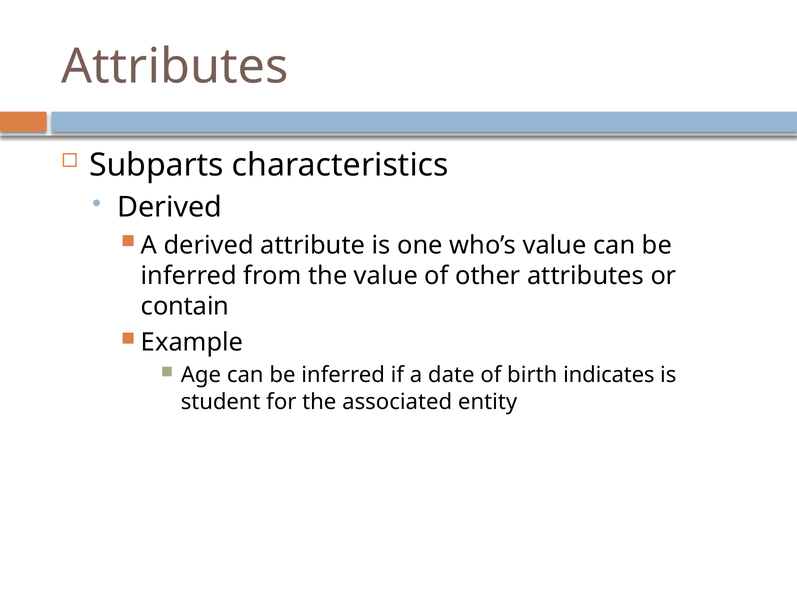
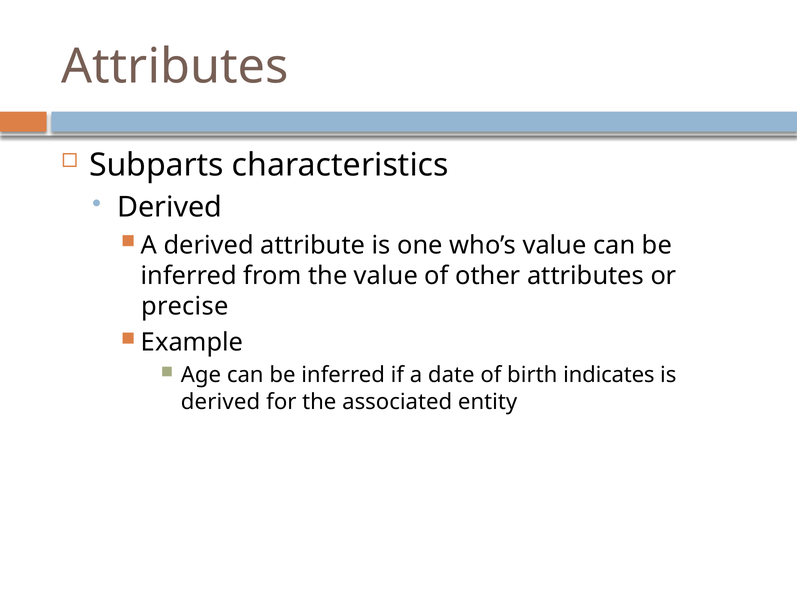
contain: contain -> precise
student at (221, 402): student -> derived
